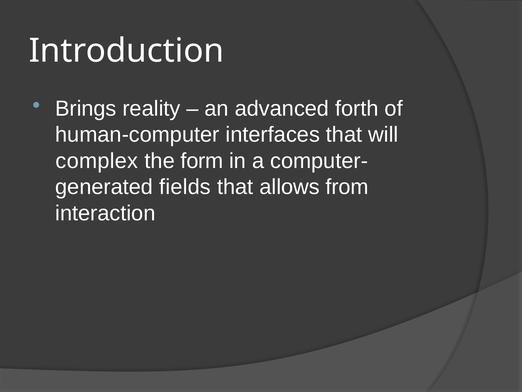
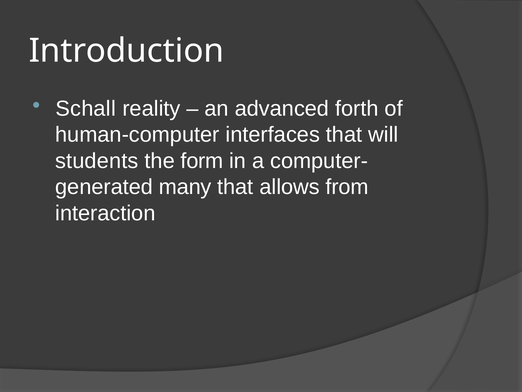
Brings: Brings -> Schall
complex: complex -> students
fields: fields -> many
